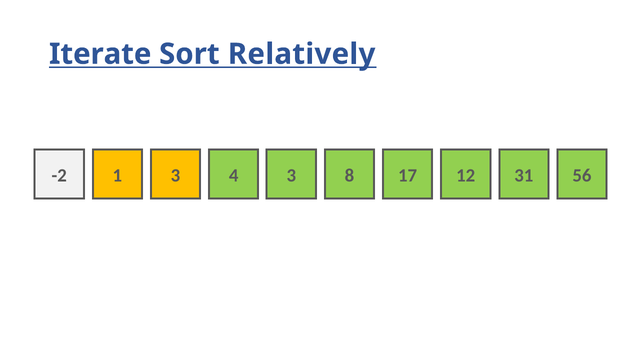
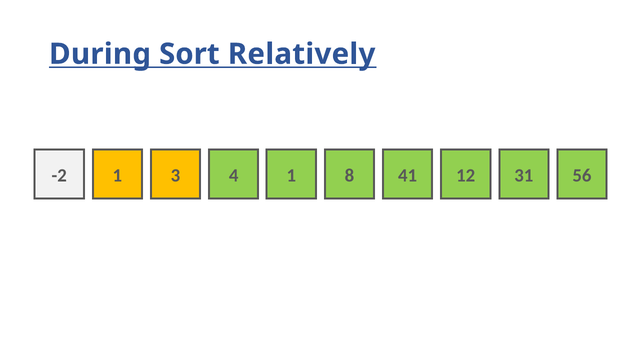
Iterate: Iterate -> During
4 3: 3 -> 1
17: 17 -> 41
